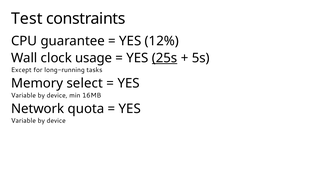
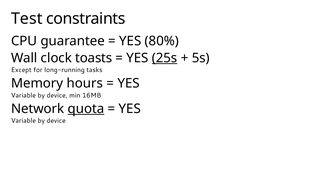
12%: 12% -> 80%
usage: usage -> toasts
select: select -> hours
quota underline: none -> present
